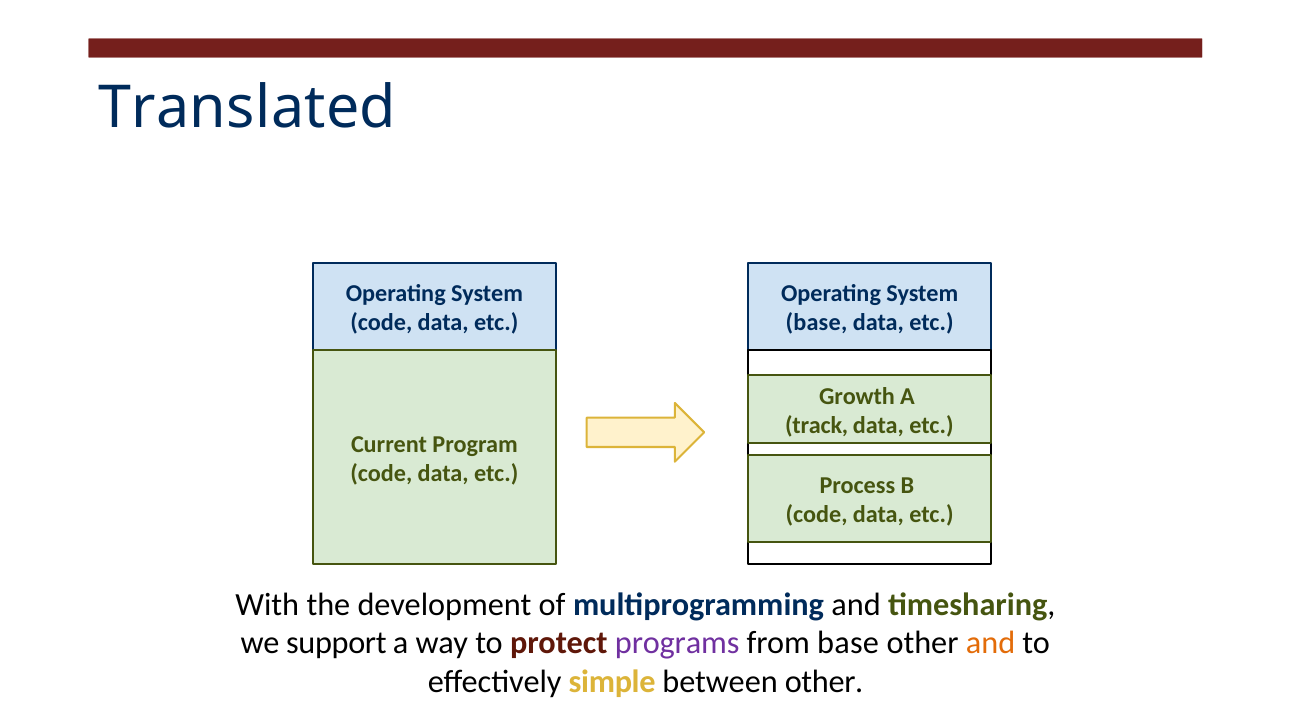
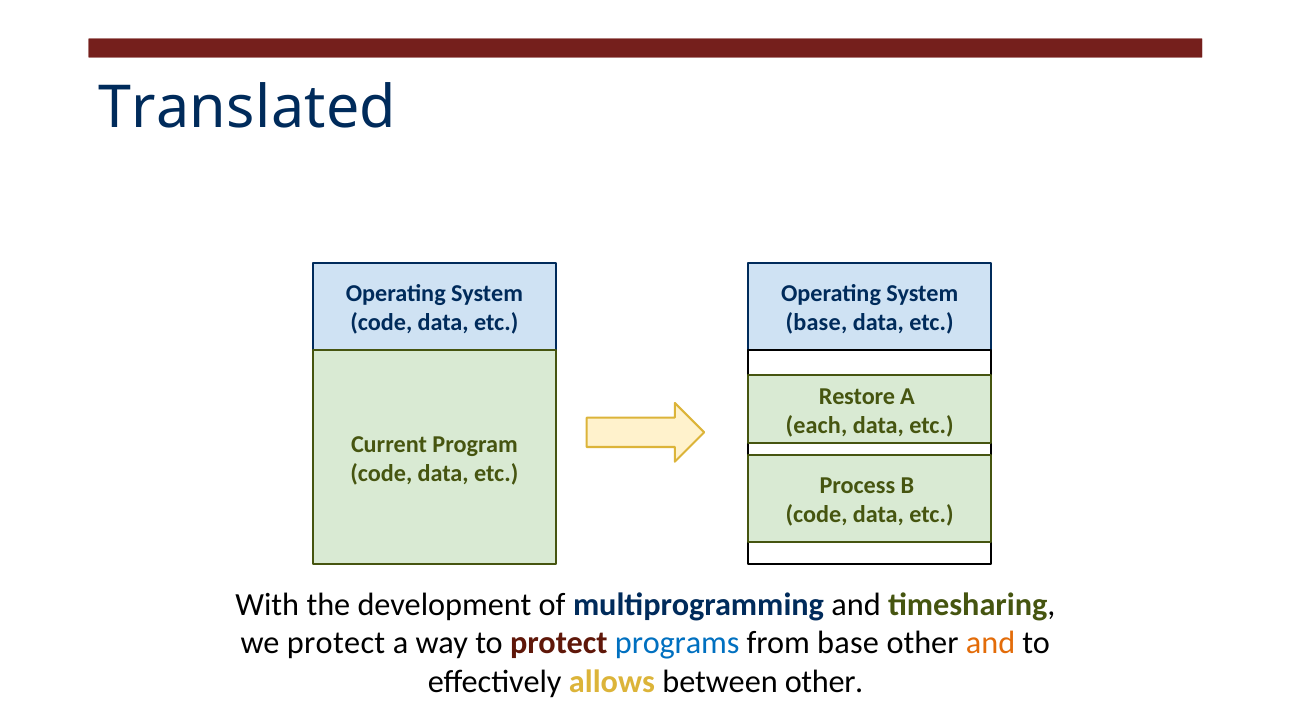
Growth: Growth -> Restore
track: track -> each
we support: support -> protect
programs colour: purple -> blue
simple: simple -> allows
